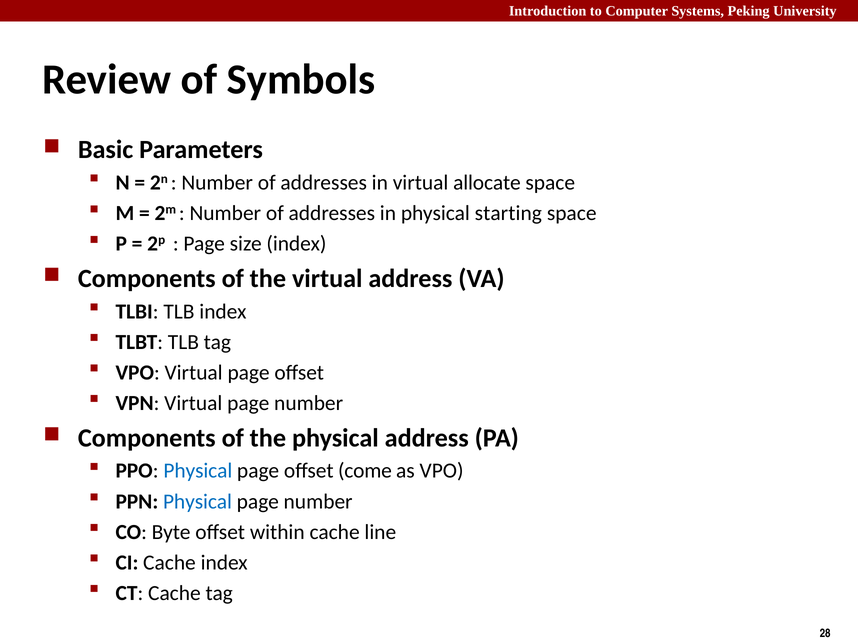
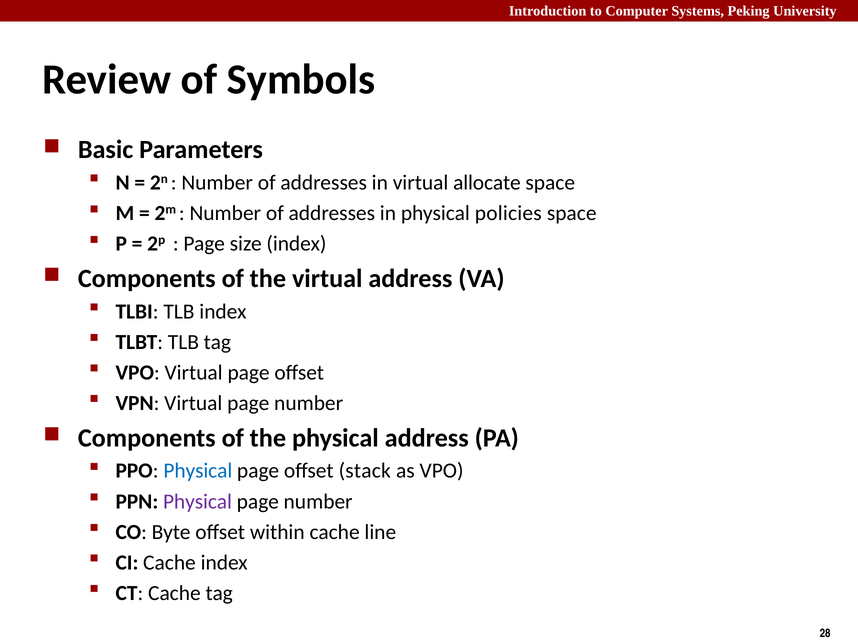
starting: starting -> policies
come: come -> stack
Physical at (197, 501) colour: blue -> purple
